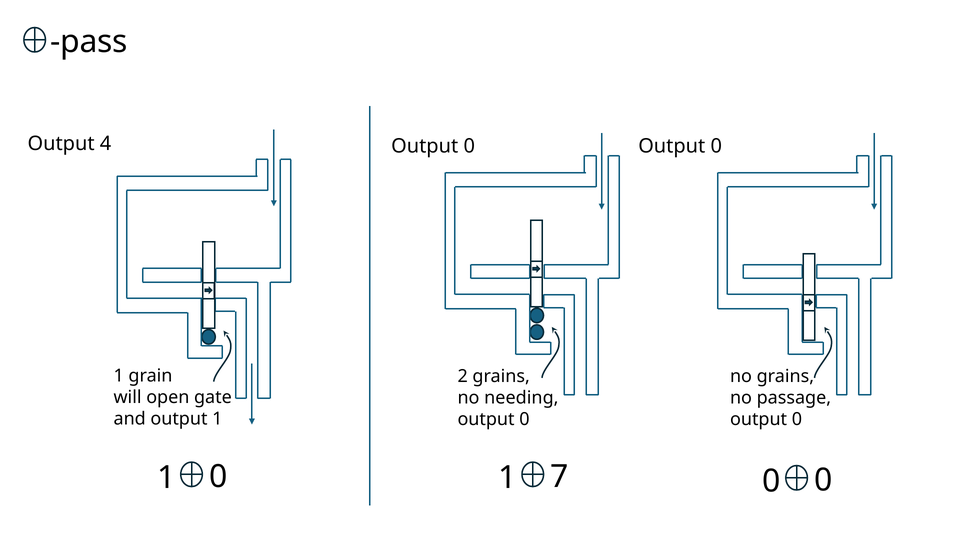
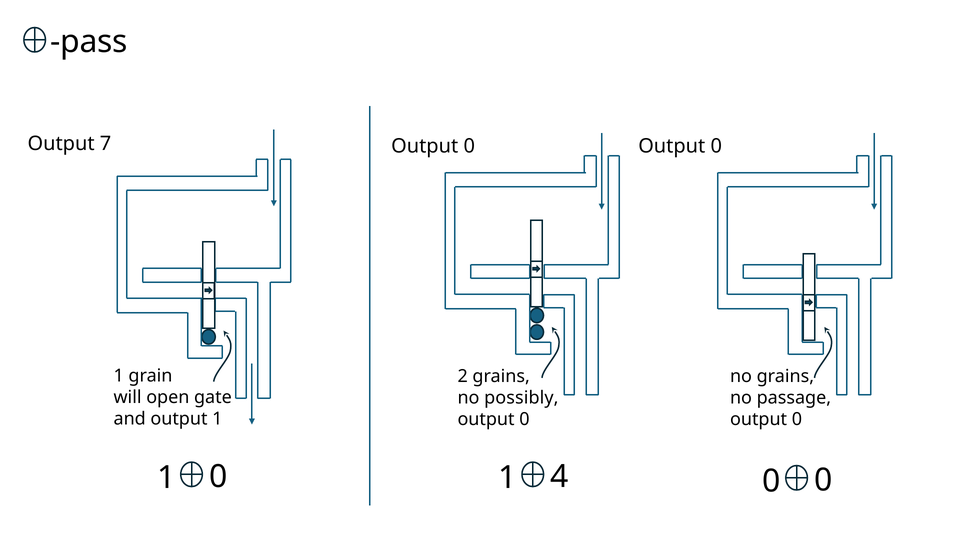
4: 4 -> 7
needing: needing -> possibly
7: 7 -> 4
